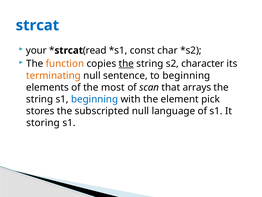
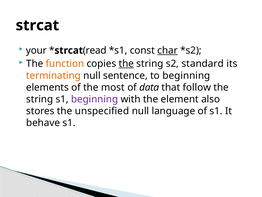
strcat at (37, 25) colour: blue -> black
char underline: none -> present
character: character -> standard
scan: scan -> data
arrays: arrays -> follow
beginning at (95, 99) colour: blue -> purple
pick: pick -> also
subscripted: subscripted -> unspecified
storing: storing -> behave
